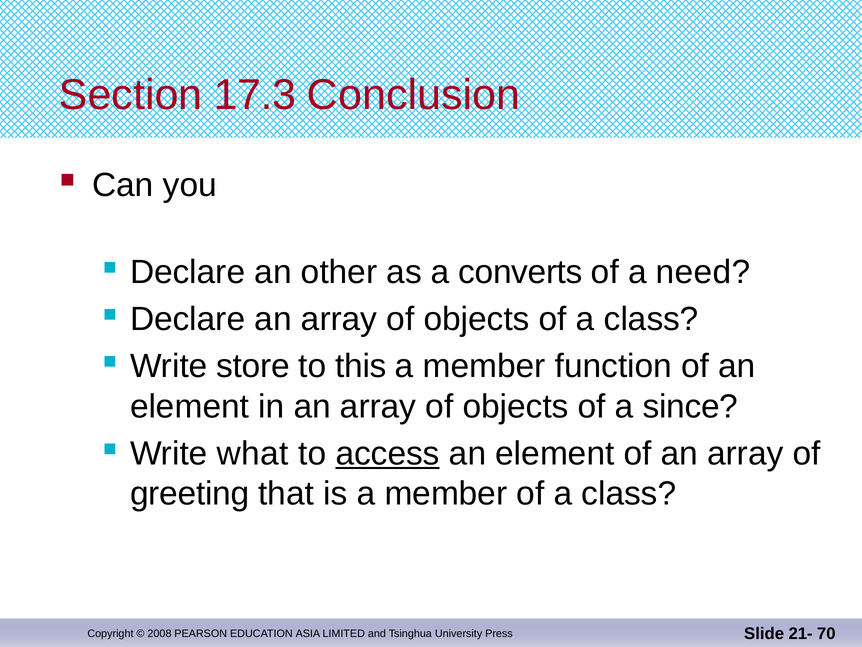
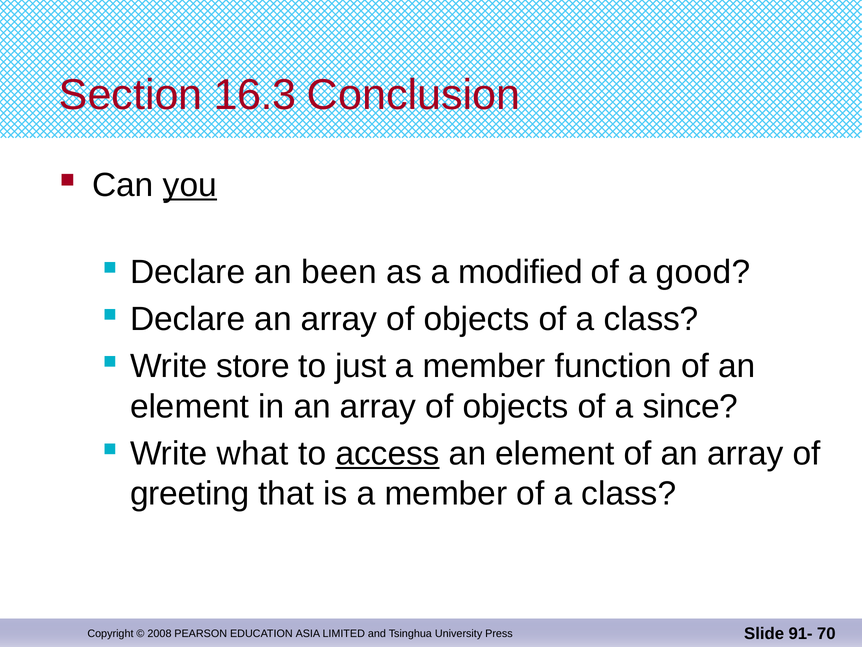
17.3: 17.3 -> 16.3
you underline: none -> present
other: other -> been
converts: converts -> modified
need: need -> good
this: this -> just
21-: 21- -> 91-
